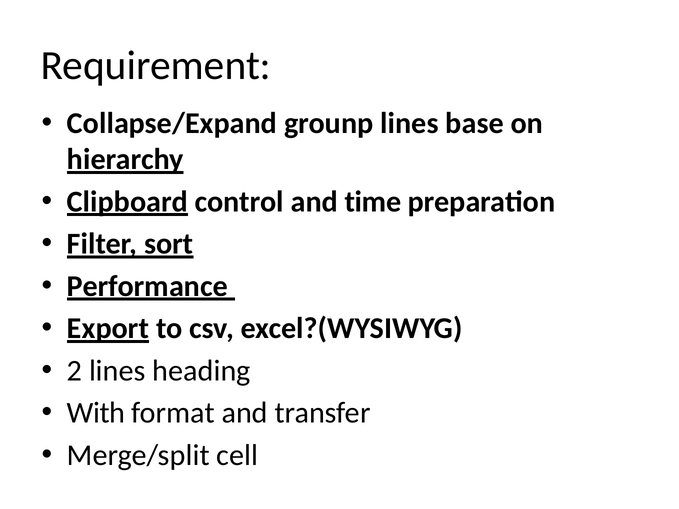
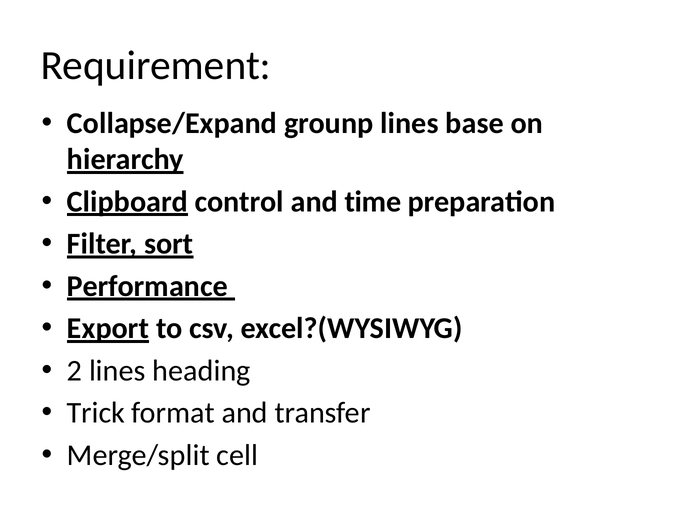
With: With -> Trick
